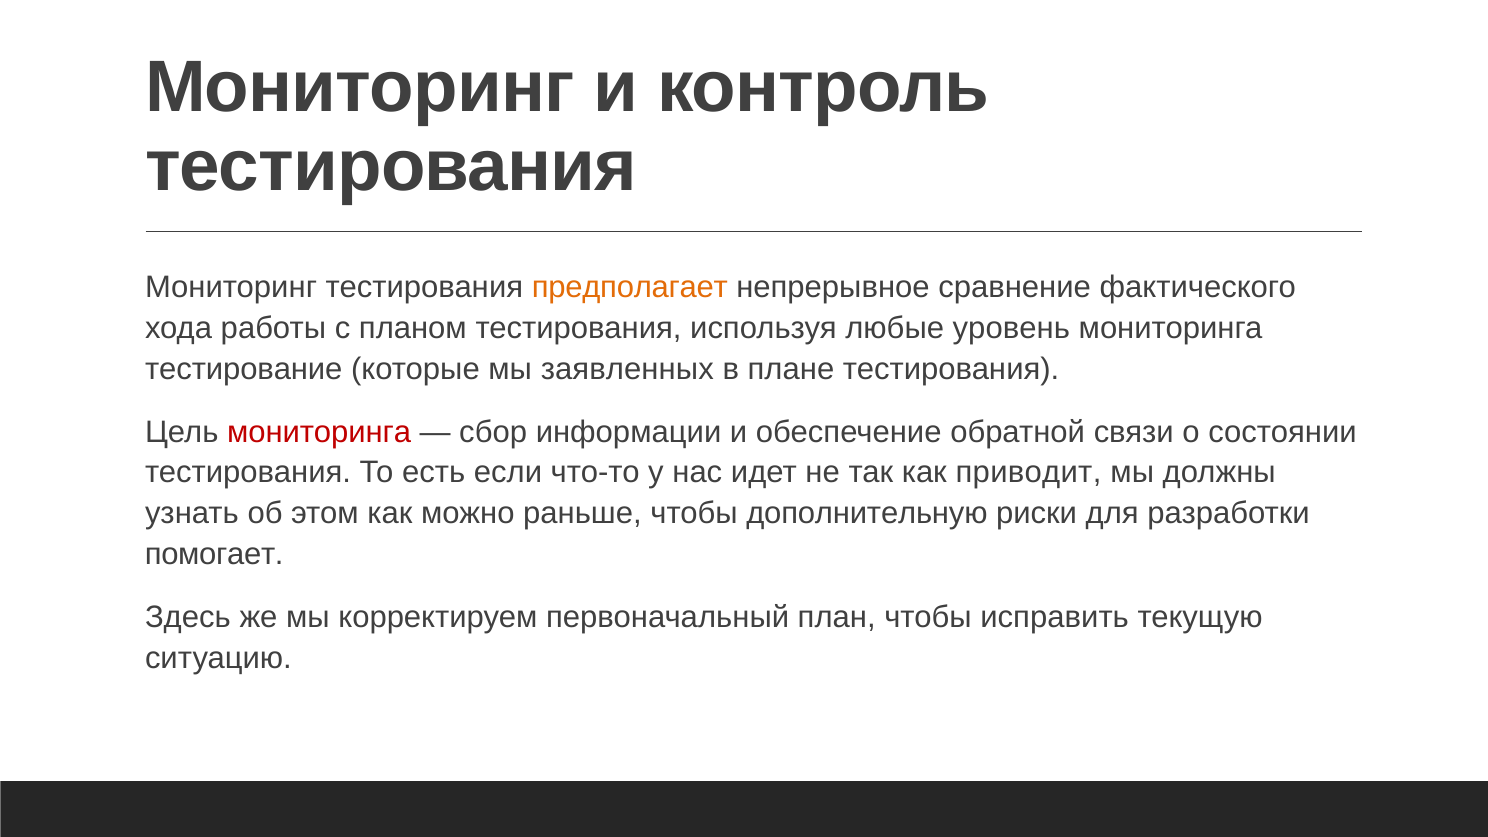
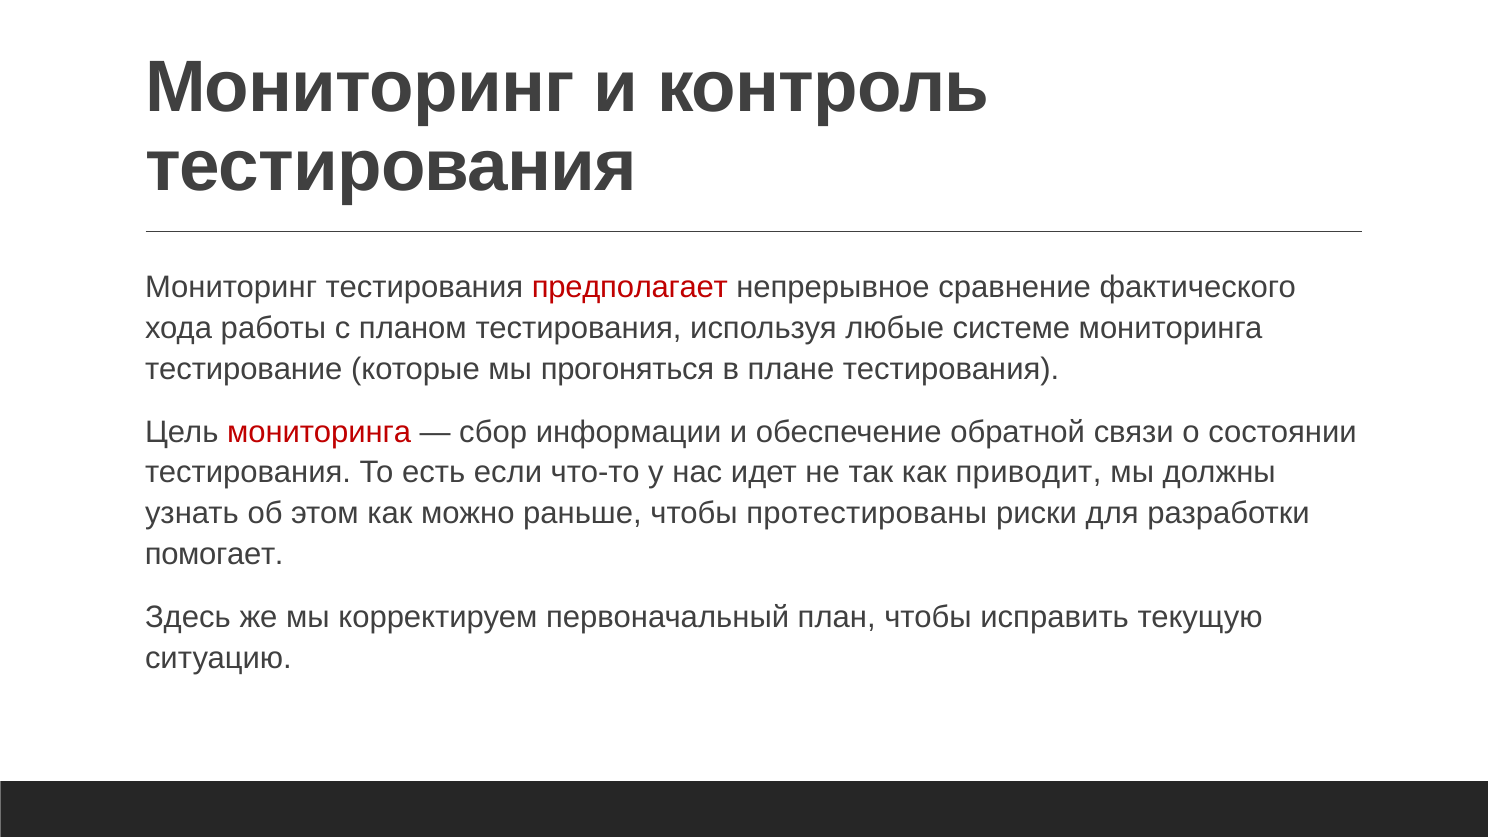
предполагает colour: orange -> red
уровень: уровень -> системе
заявленных: заявленных -> прогоняться
дополнительную: дополнительную -> протестированы
